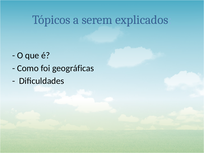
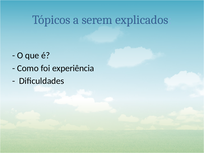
geográficas: geográficas -> experiência
